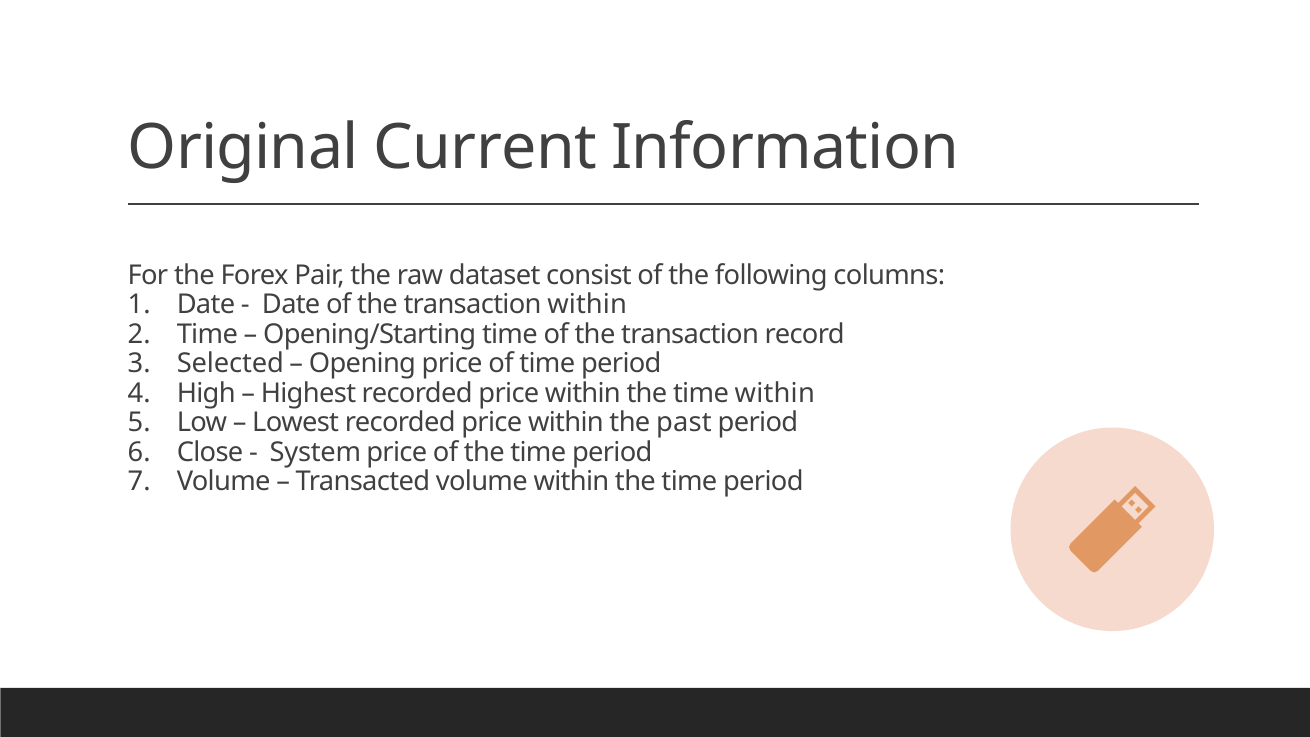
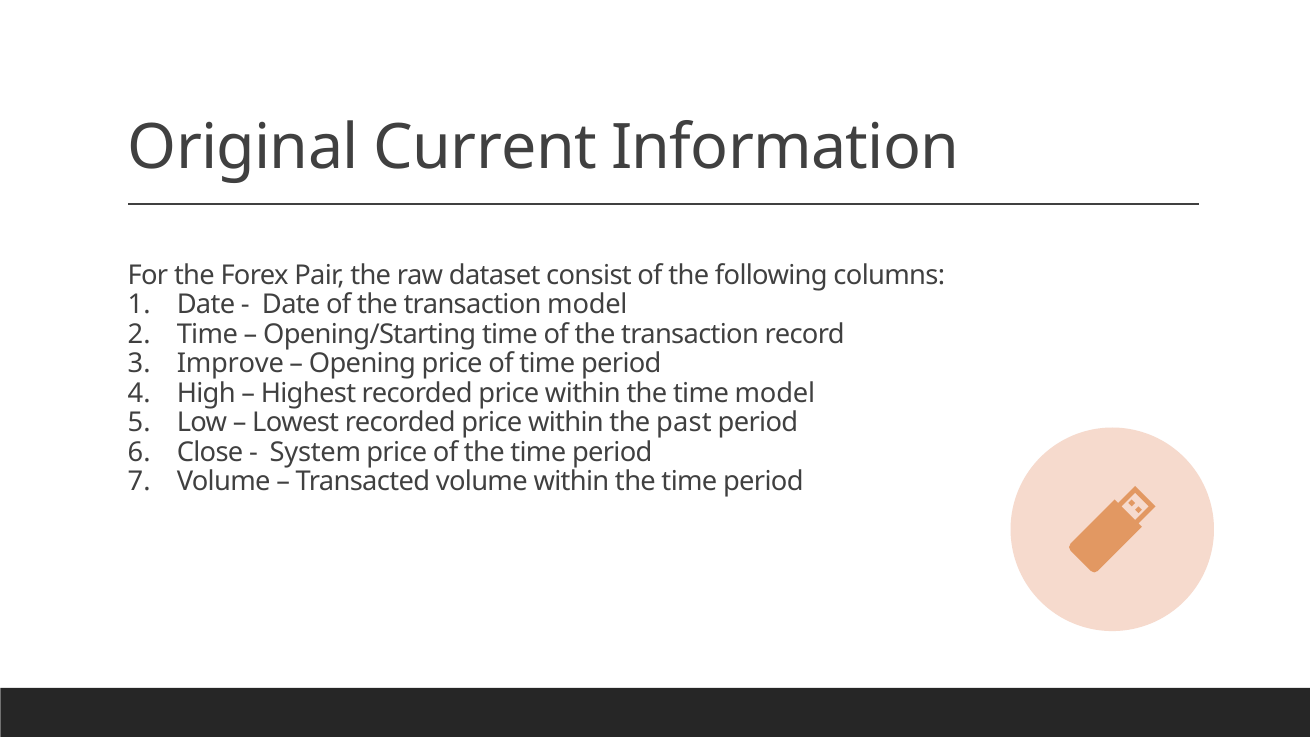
transaction within: within -> model
Selected: Selected -> Improve
time within: within -> model
